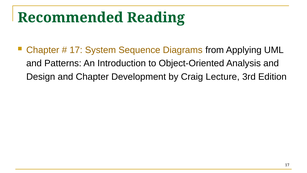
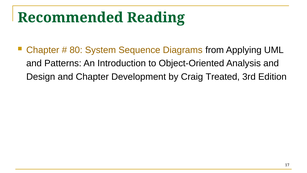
17 at (76, 50): 17 -> 80
Lecture: Lecture -> Treated
